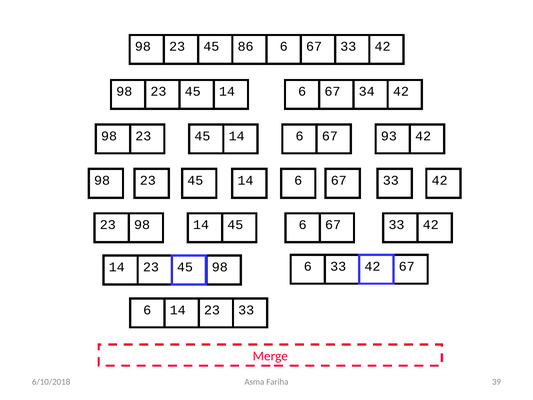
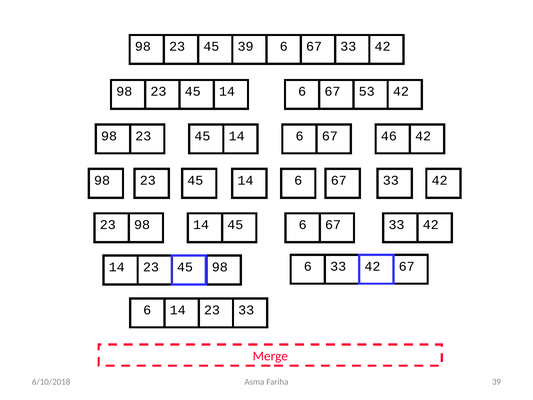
23 86: 86 -> 39
34: 34 -> 53
93: 93 -> 46
